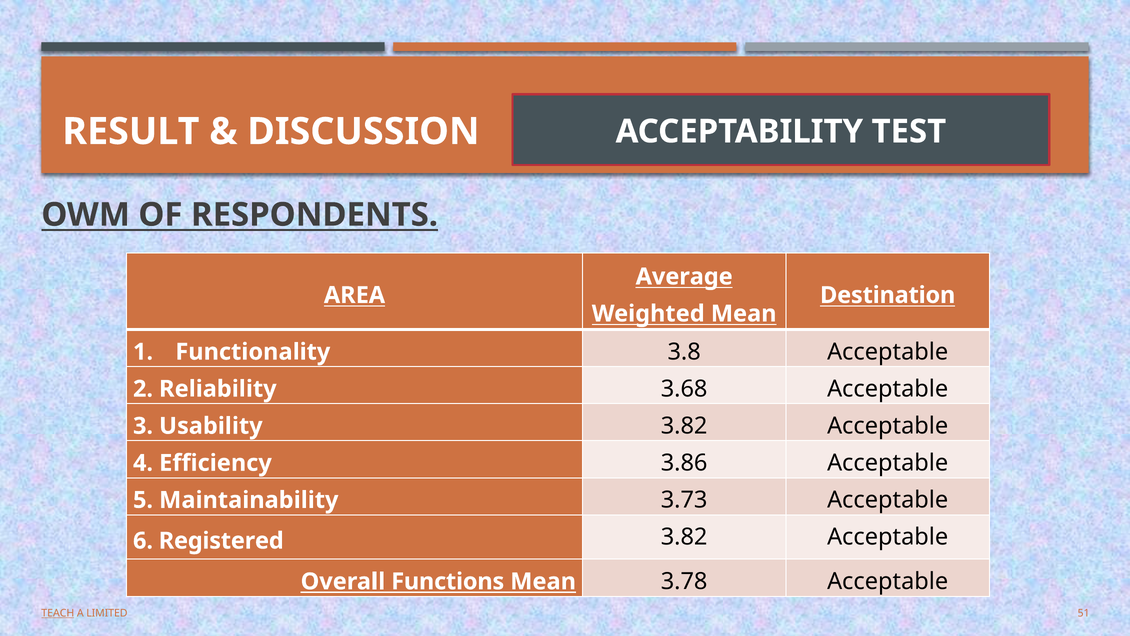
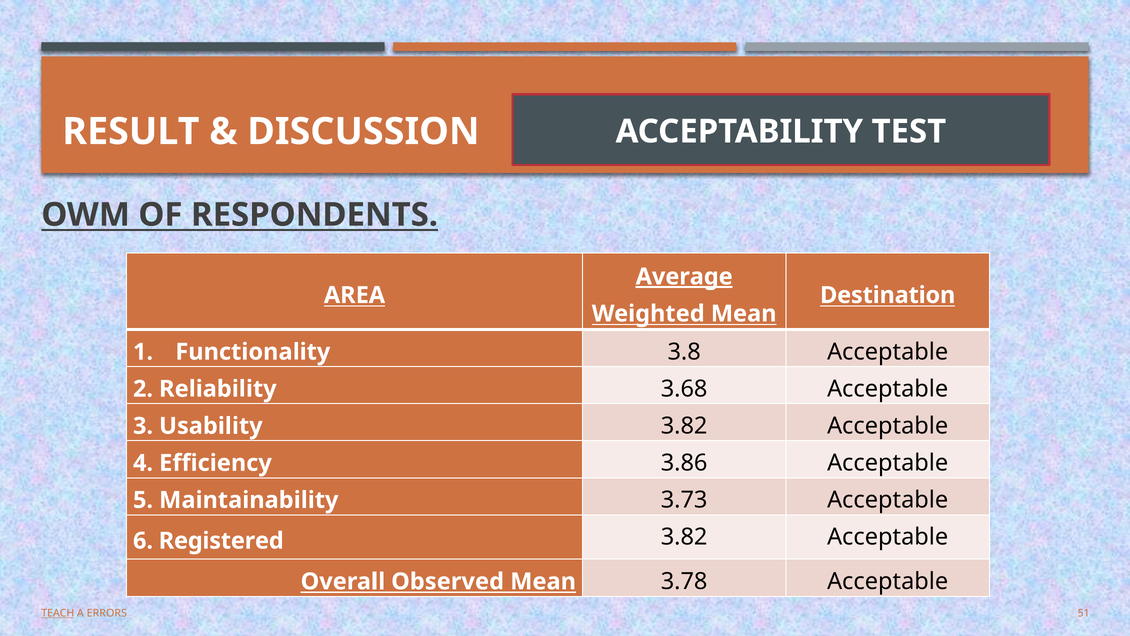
Average underline: none -> present
Functions: Functions -> Observed
LIMITED: LIMITED -> ERRORS
